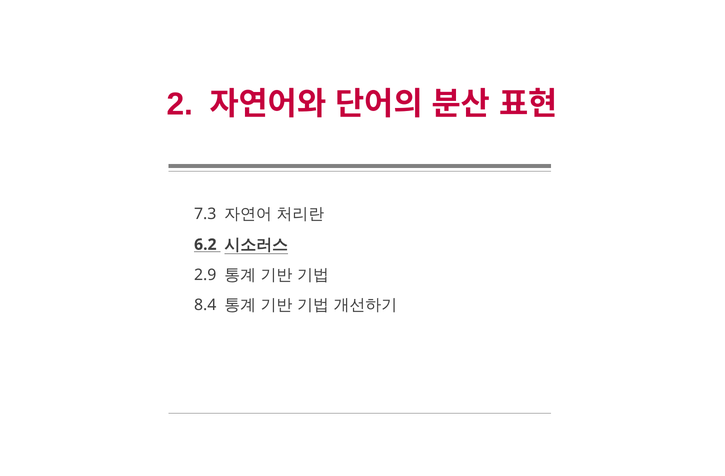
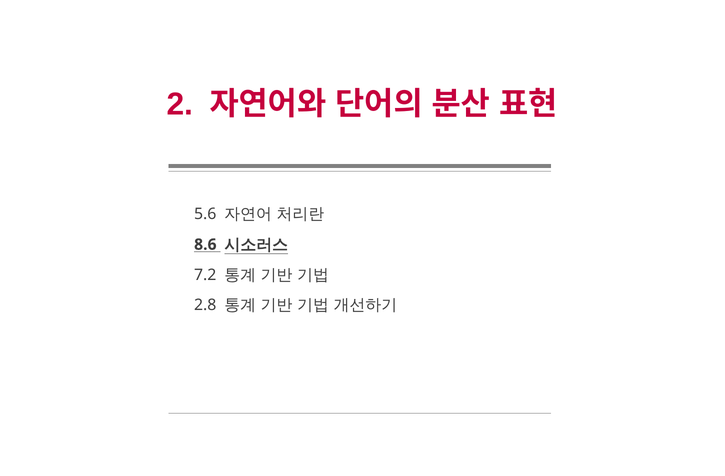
7.3: 7.3 -> 5.6
6.2: 6.2 -> 8.6
2.9: 2.9 -> 7.2
8.4: 8.4 -> 2.8
